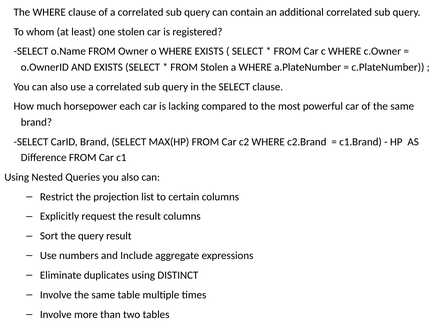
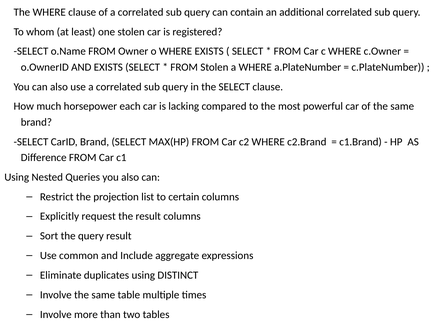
numbers: numbers -> common
